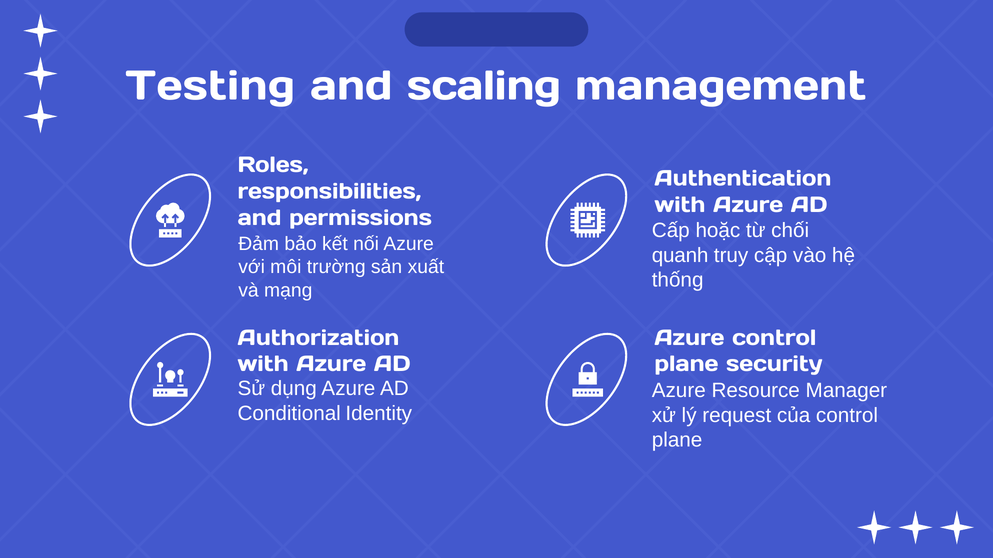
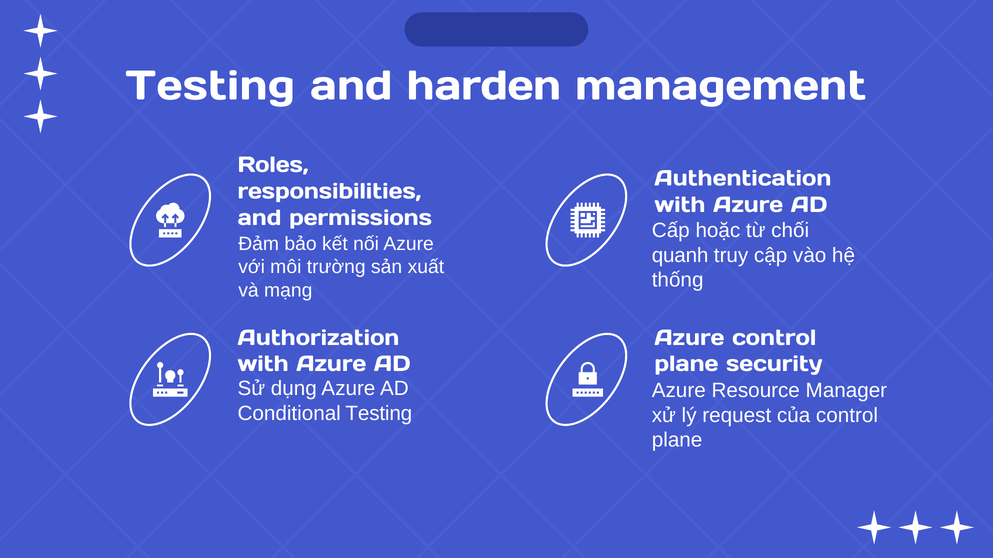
scaling: scaling -> harden
Conditional Identity: Identity -> Testing
